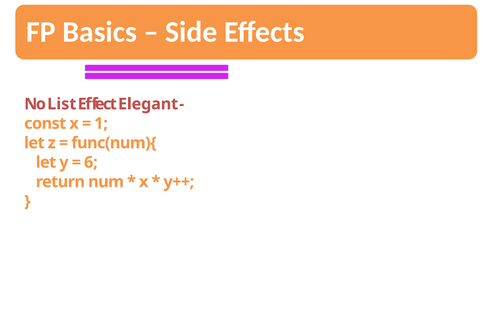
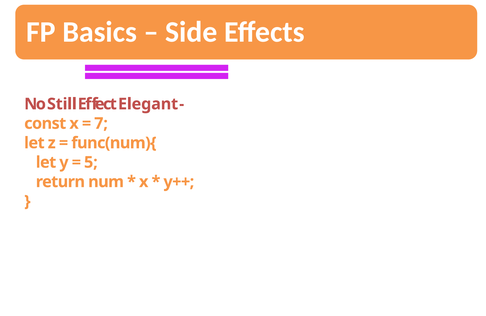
List: List -> Still
1: 1 -> 7
6: 6 -> 5
